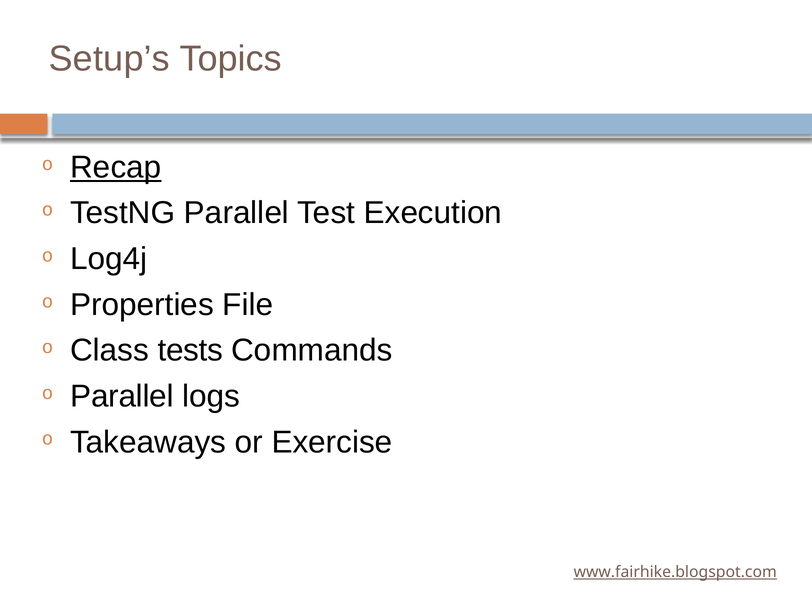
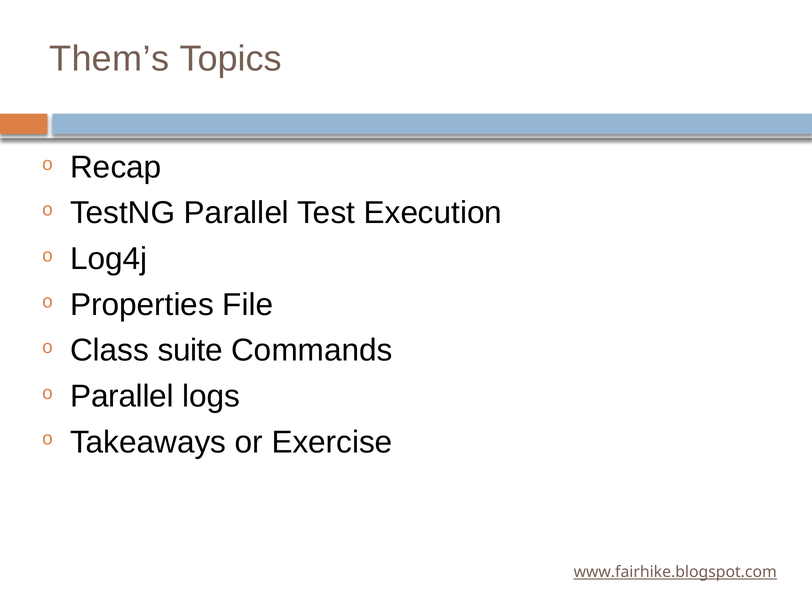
Setup’s: Setup’s -> Them’s
Recap underline: present -> none
tests: tests -> suite
